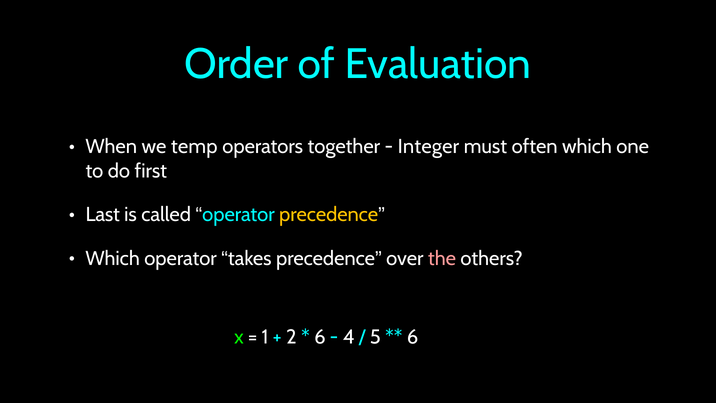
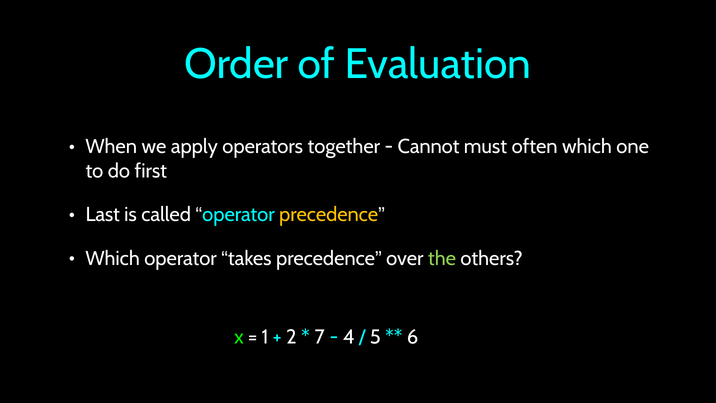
temp: temp -> apply
Integer: Integer -> Cannot
the colour: pink -> light green
6 at (320, 337): 6 -> 7
